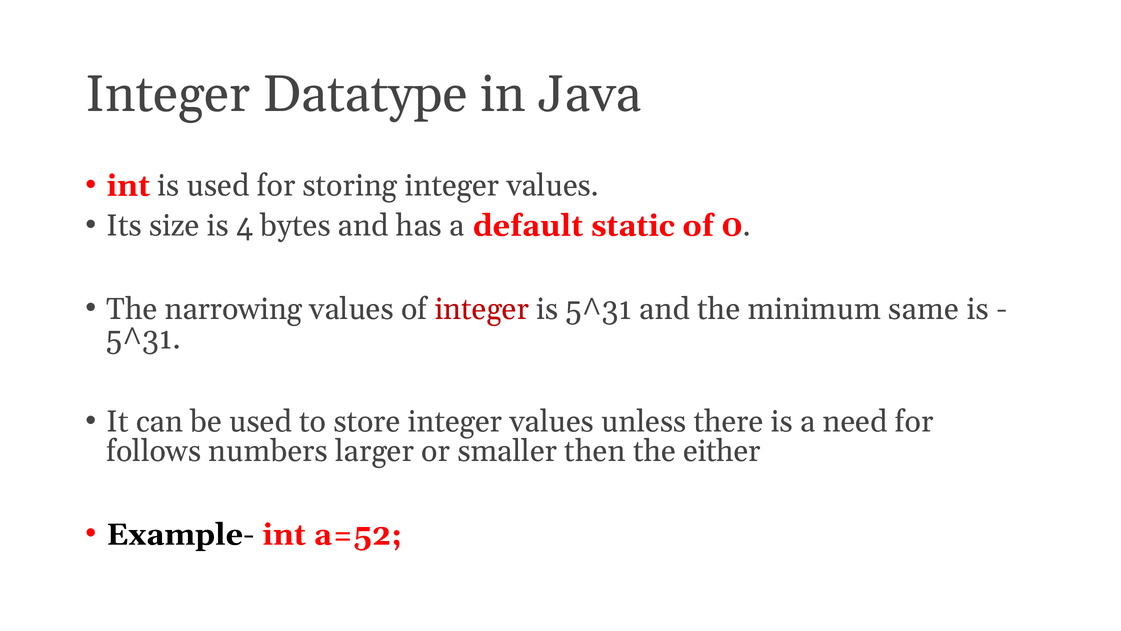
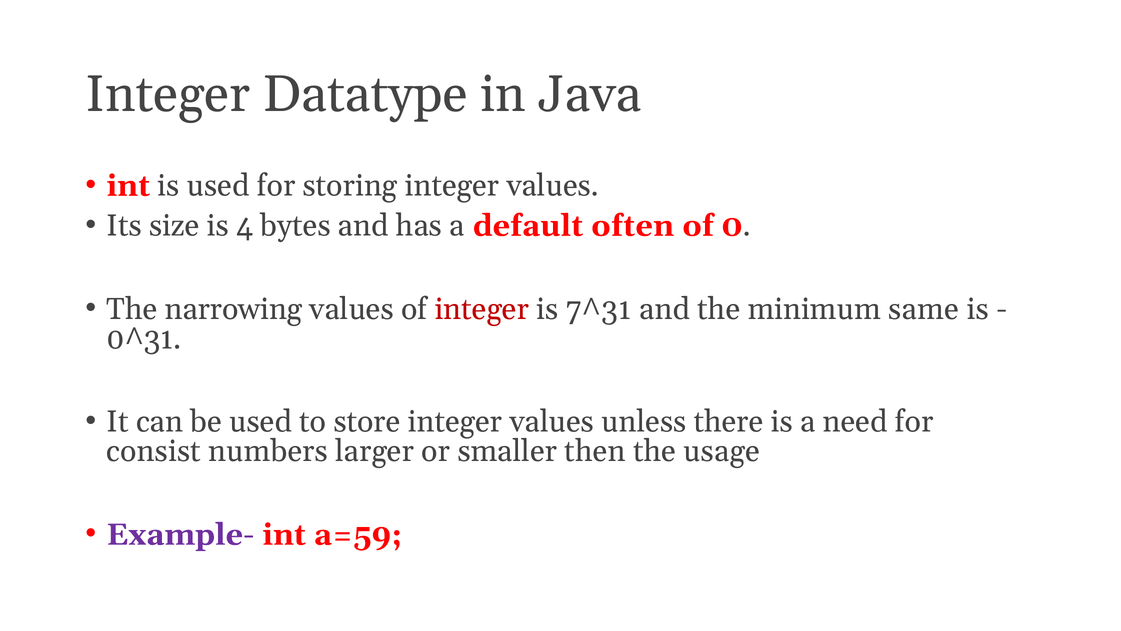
static: static -> often
is 5^31: 5^31 -> 7^31
5^31 at (144, 338): 5^31 -> 0^31
follows: follows -> consist
either: either -> usage
Example- colour: black -> purple
a=52: a=52 -> a=59
